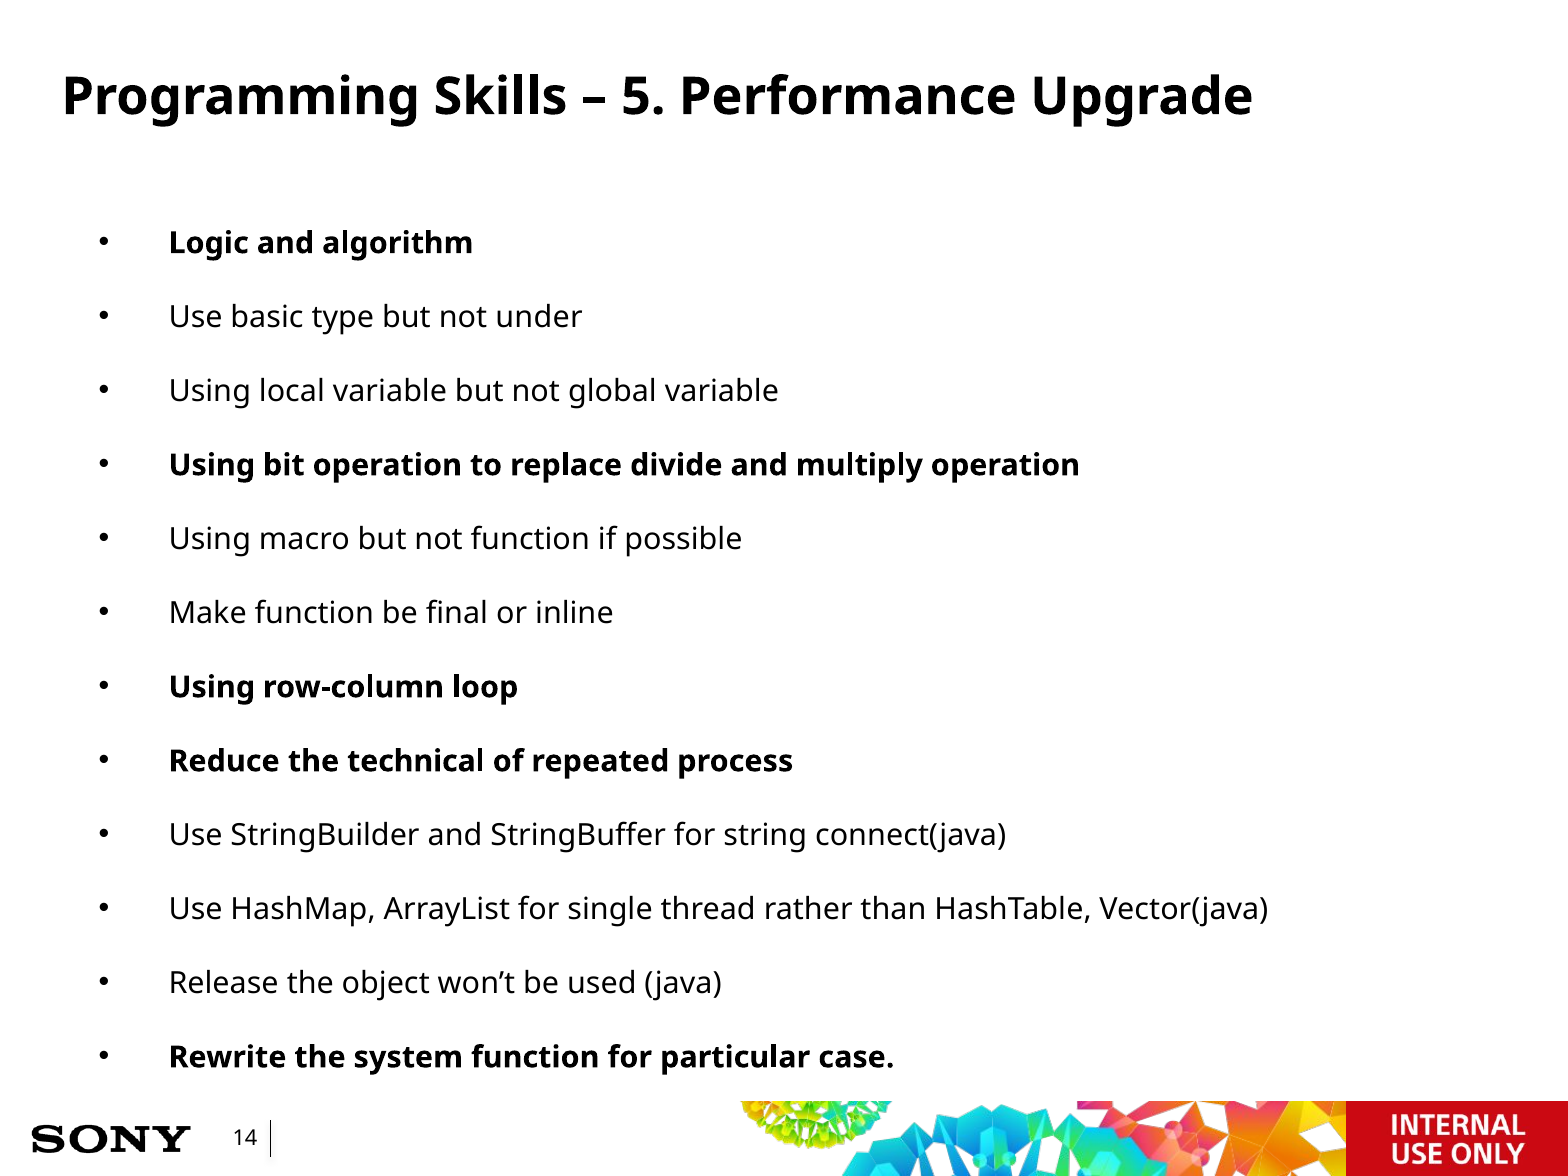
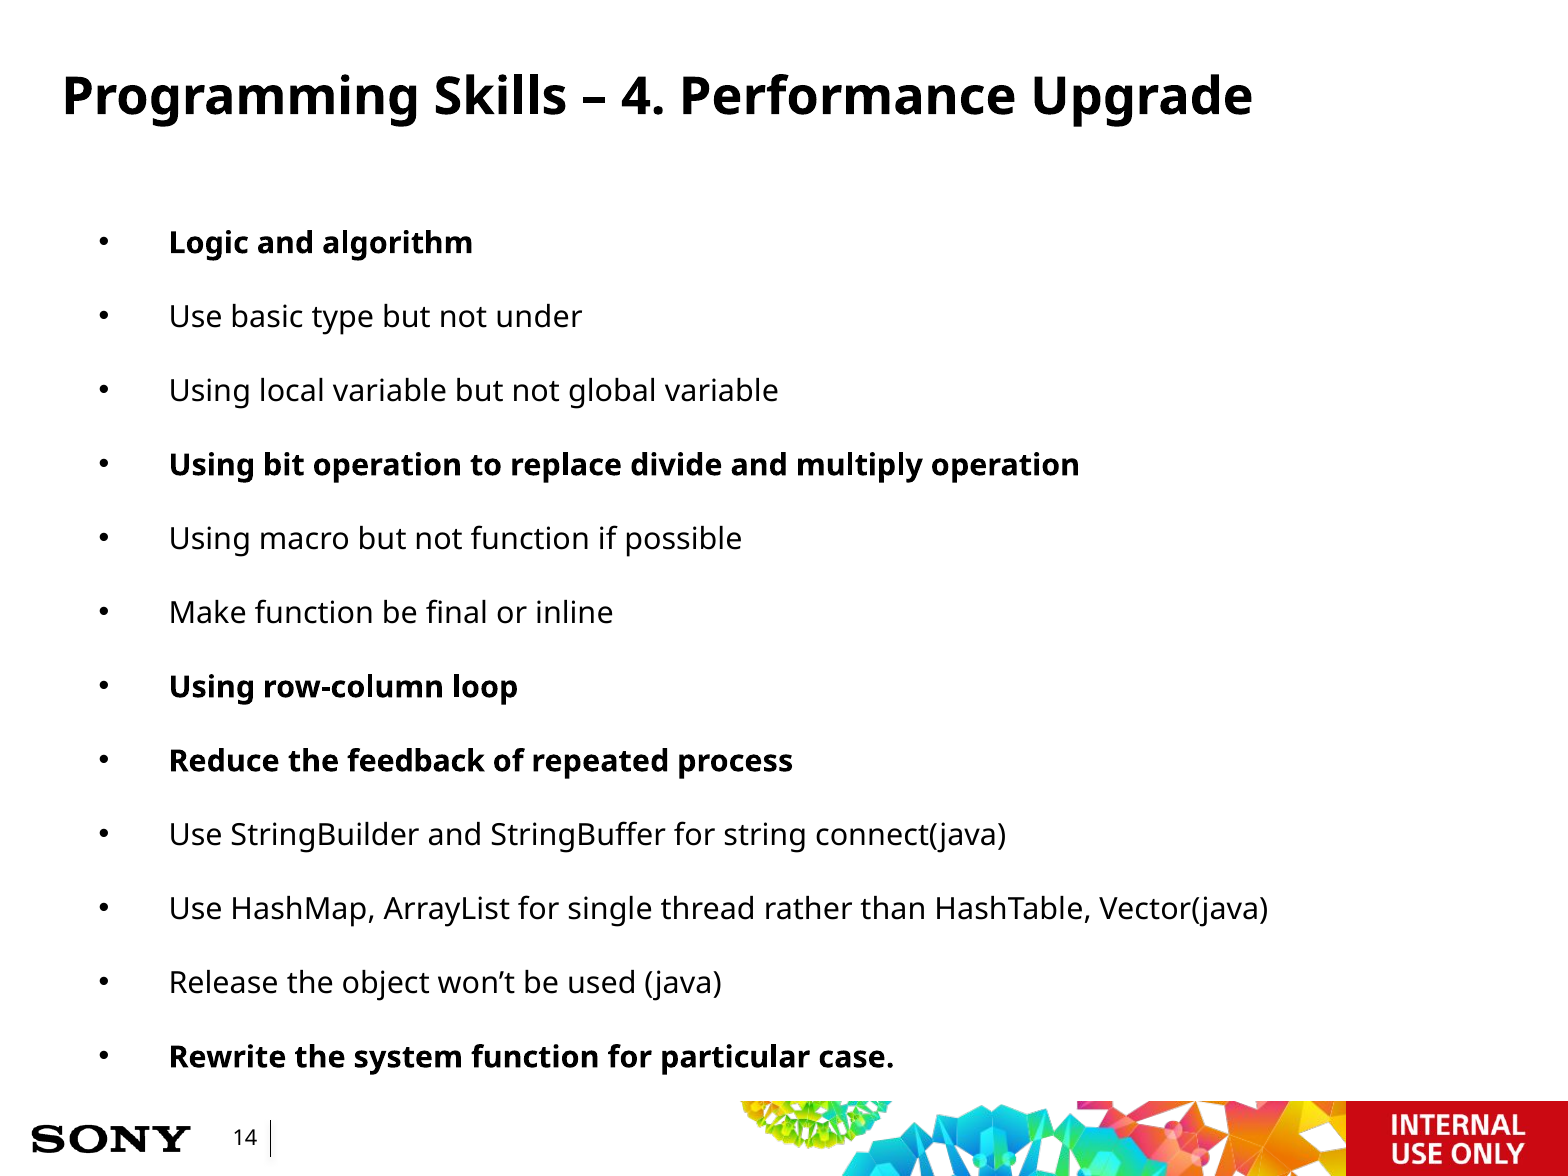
5: 5 -> 4
technical: technical -> feedback
